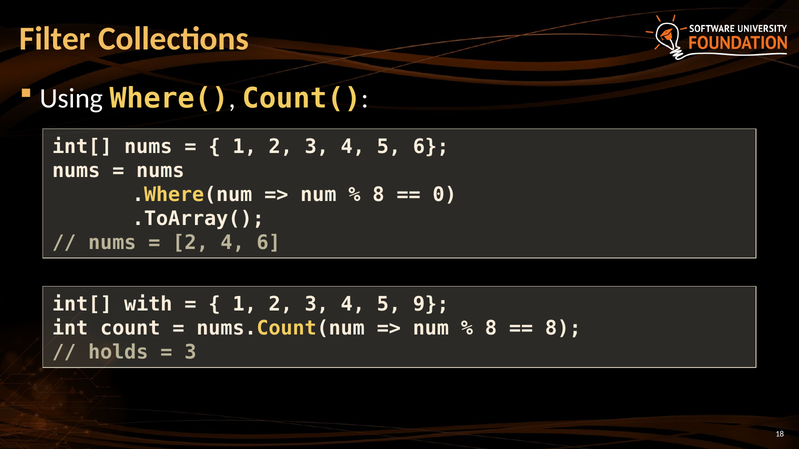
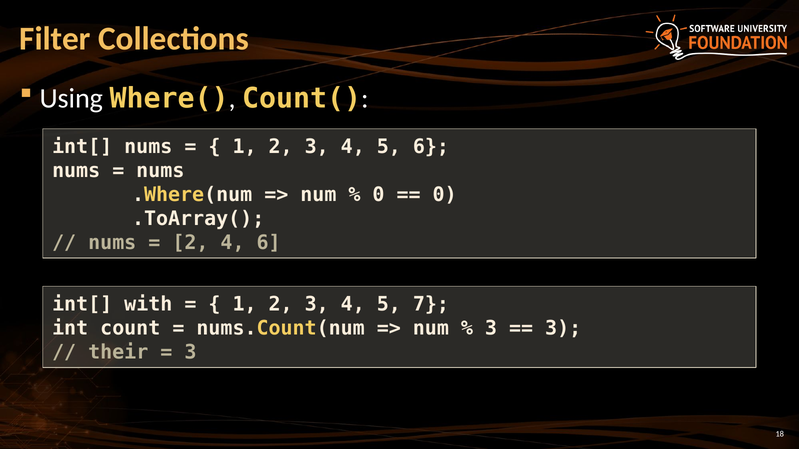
8 at (378, 195): 8 -> 0
9: 9 -> 7
8 at (491, 329): 8 -> 3
8 at (563, 329): 8 -> 3
holds: holds -> their
